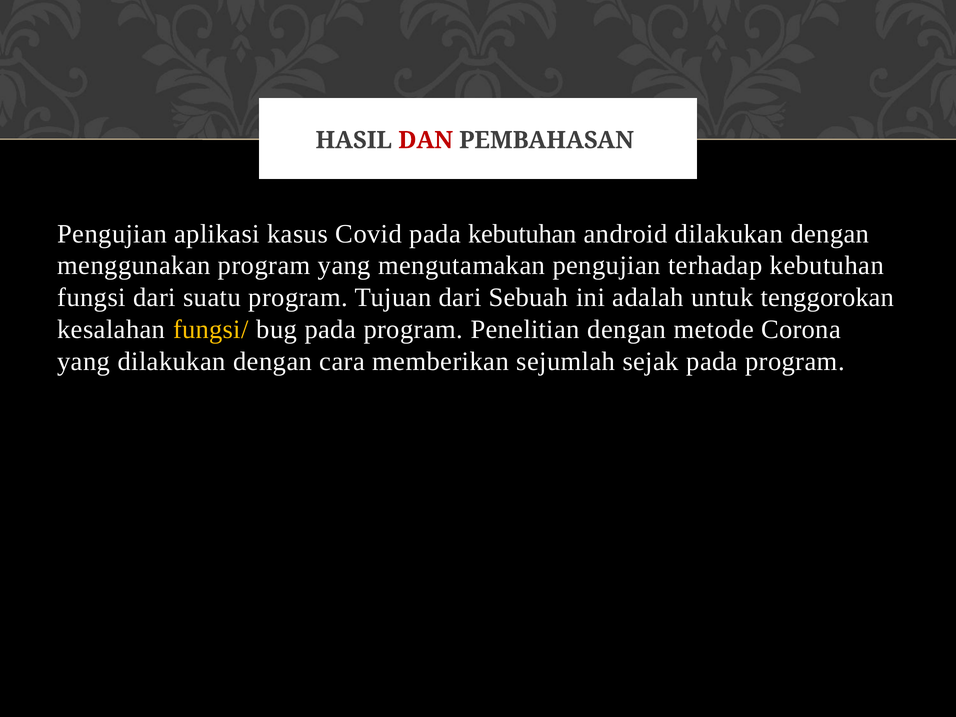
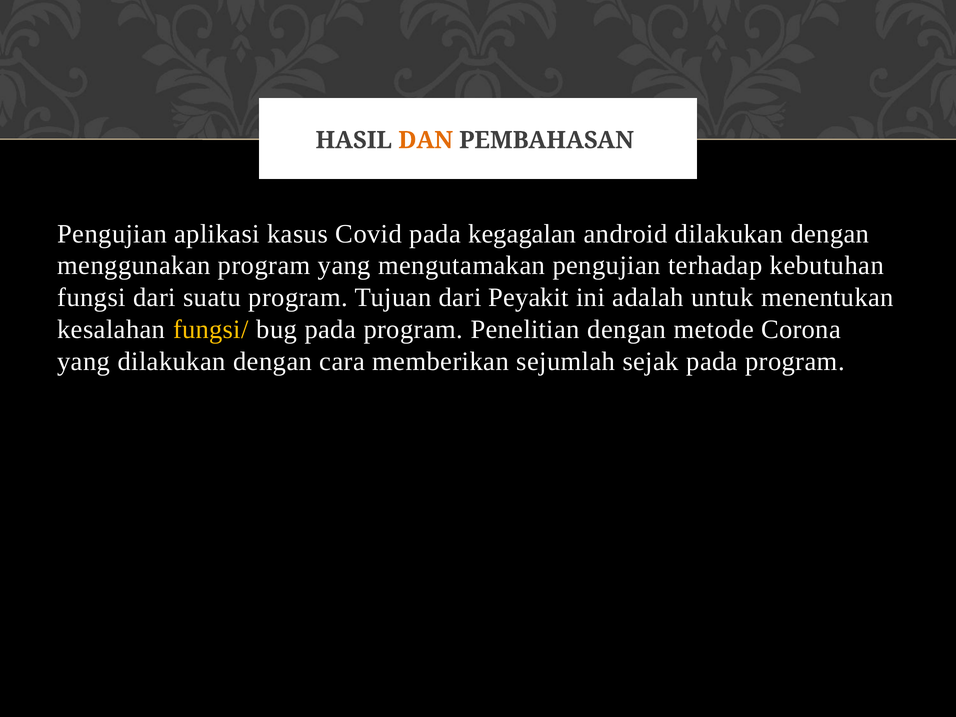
DAN colour: red -> orange
pada kebutuhan: kebutuhan -> kegagalan
Sebuah: Sebuah -> Peyakit
tenggorokan: tenggorokan -> menentukan
